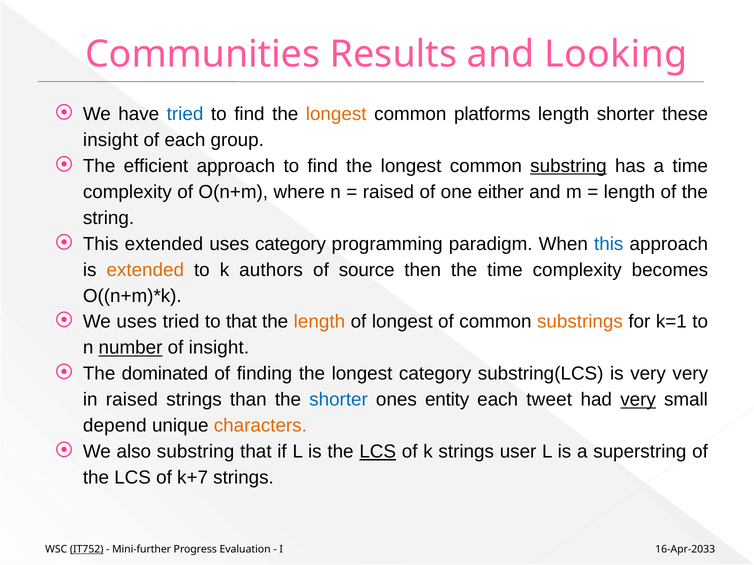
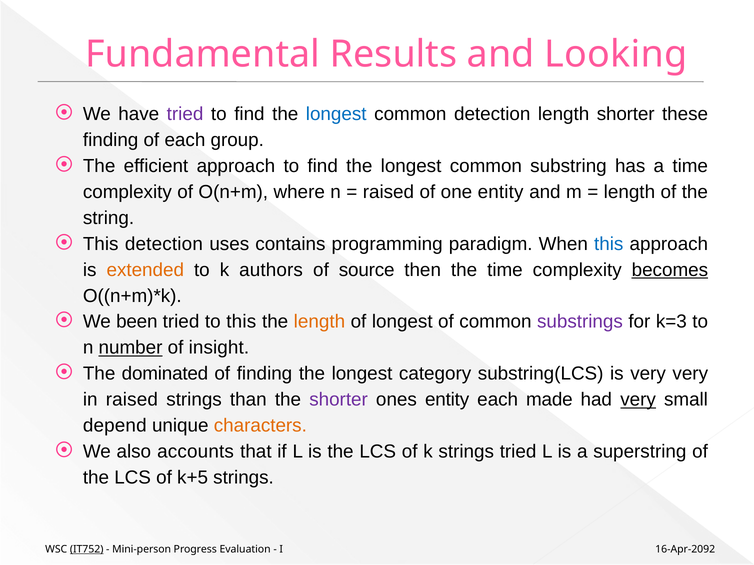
Communities: Communities -> Fundamental
tried at (185, 114) colour: blue -> purple
longest at (336, 114) colour: orange -> blue
common platforms: platforms -> detection
insight at (111, 140): insight -> finding
substring at (568, 166) underline: present -> none
one either: either -> entity
This extended: extended -> detection
uses category: category -> contains
becomes underline: none -> present
We uses: uses -> been
to that: that -> this
substrings colour: orange -> purple
k=1: k=1 -> k=3
shorter at (339, 400) colour: blue -> purple
tweet: tweet -> made
also substring: substring -> accounts
LCS at (378, 452) underline: present -> none
strings user: user -> tried
k+7: k+7 -> k+5
Mini-further: Mini-further -> Mini-person
16-Apr-2033: 16-Apr-2033 -> 16-Apr-2092
